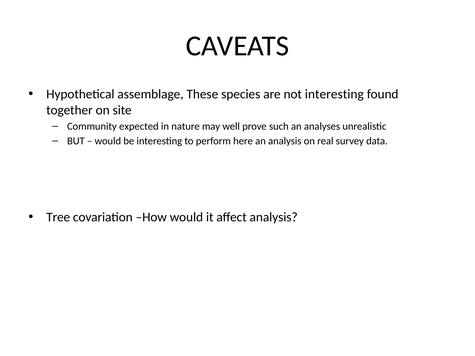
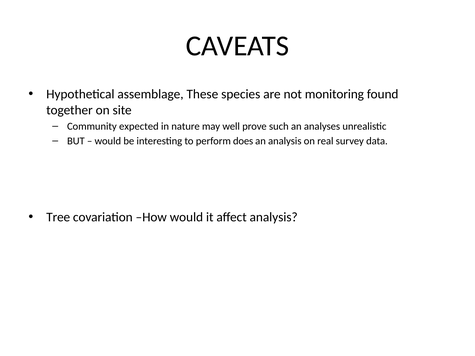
not interesting: interesting -> monitoring
here: here -> does
